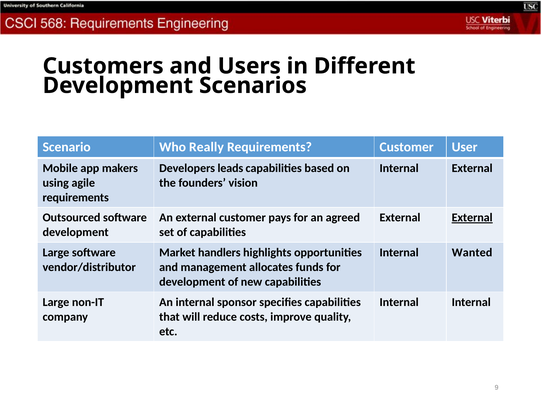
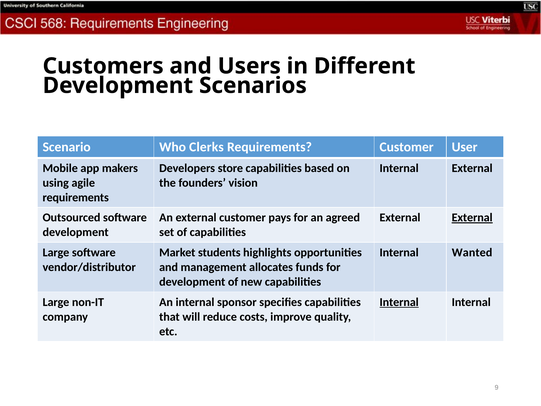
Really: Really -> Clerks
leads: leads -> store
handlers: handlers -> students
Internal at (399, 302) underline: none -> present
